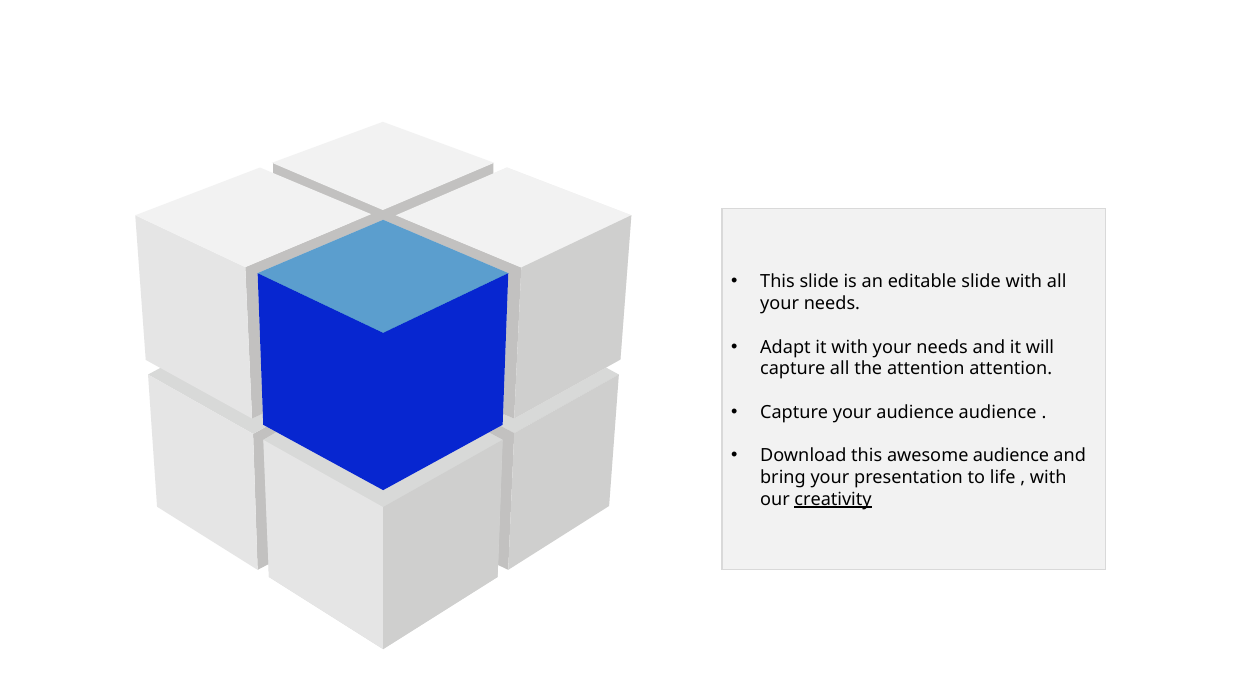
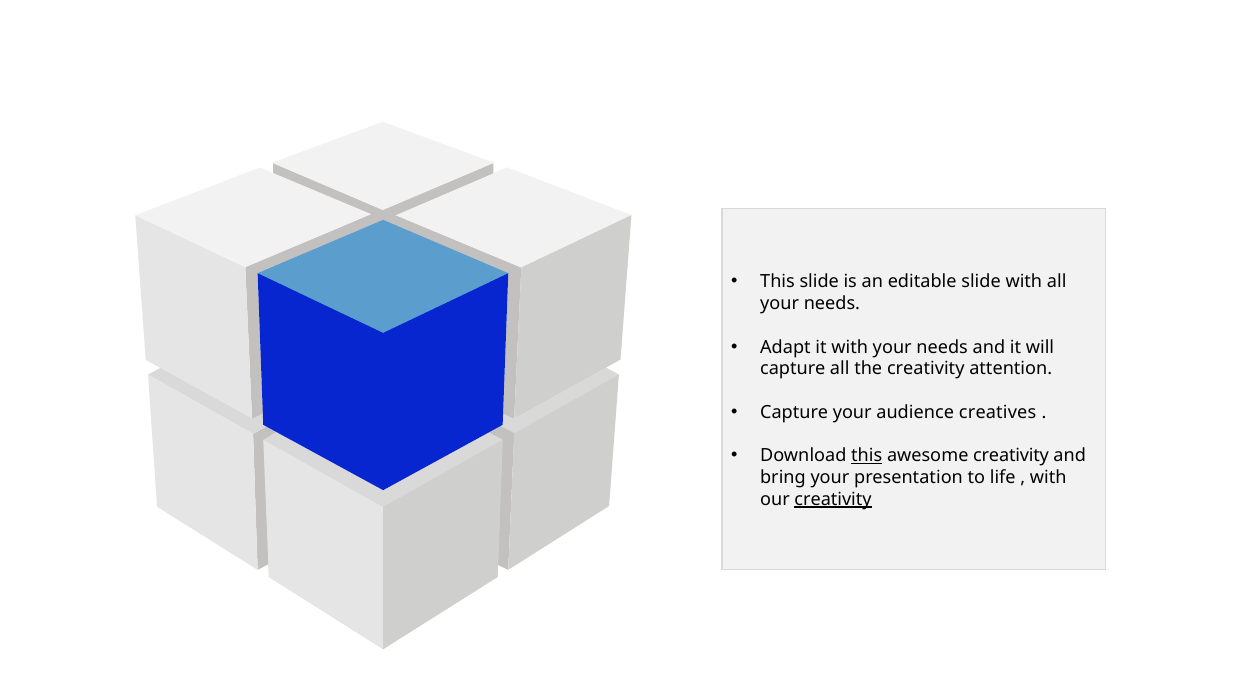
the attention: attention -> creativity
audience audience: audience -> creatives
this at (867, 456) underline: none -> present
awesome audience: audience -> creativity
